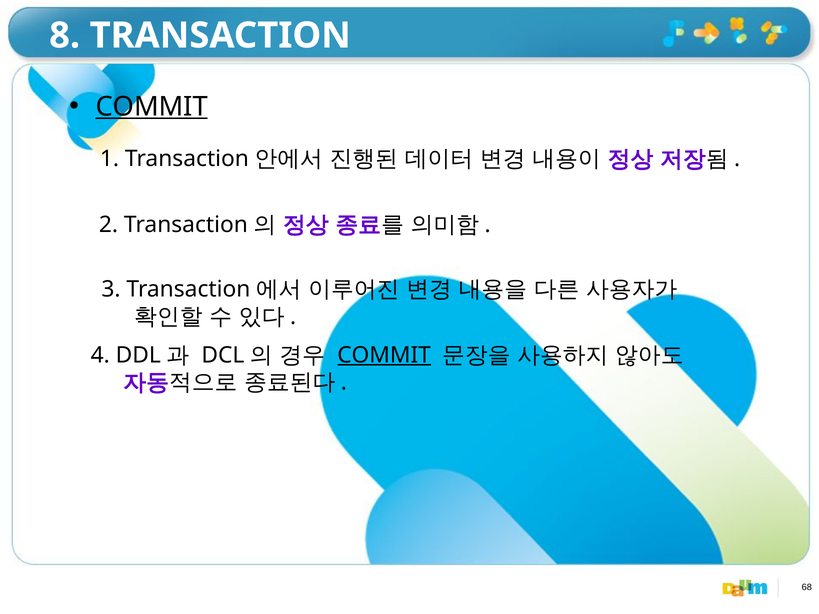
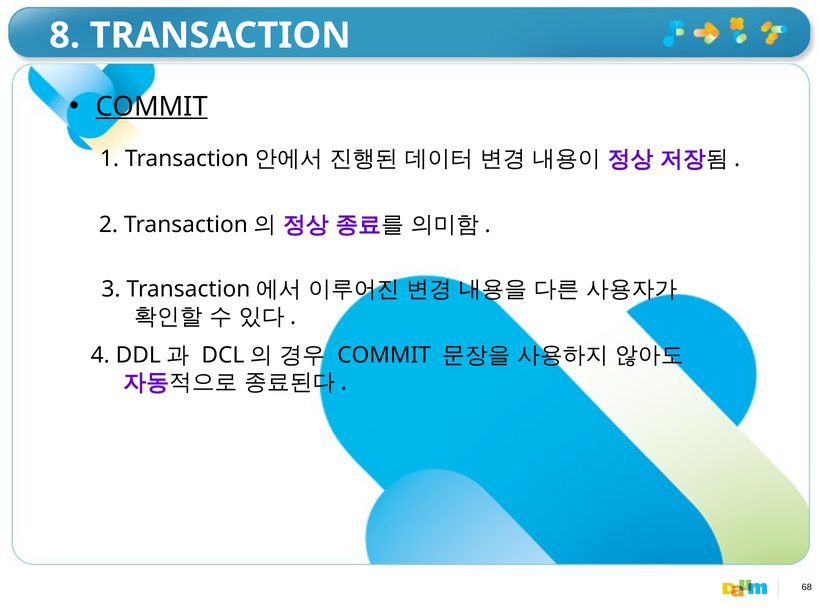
COMMIT at (384, 355) underline: present -> none
